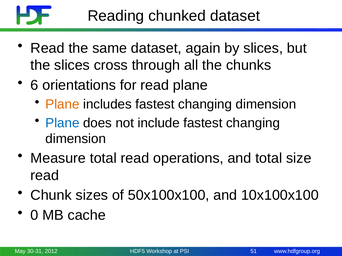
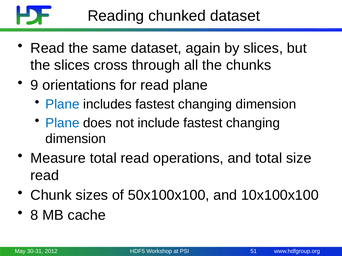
6: 6 -> 9
Plane at (62, 104) colour: orange -> blue
0: 0 -> 8
